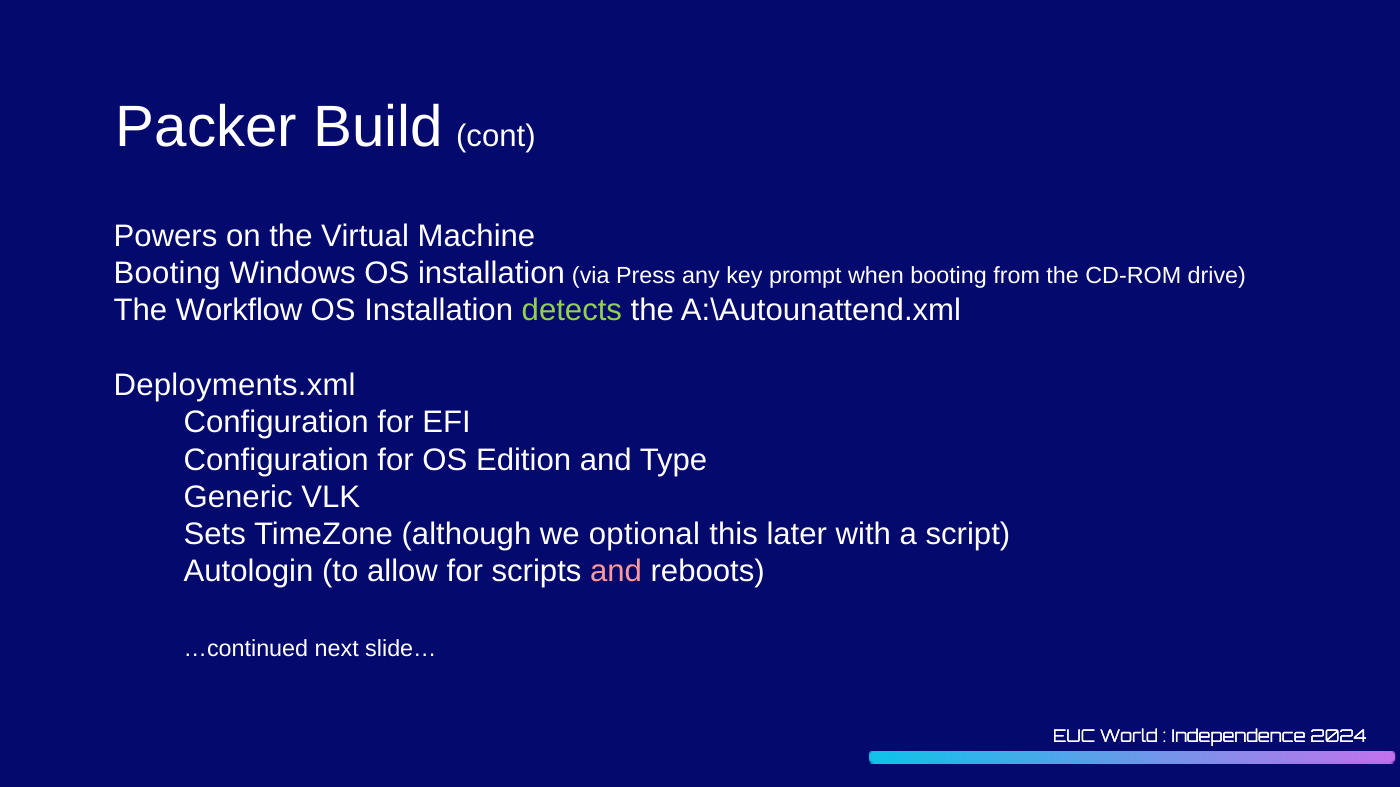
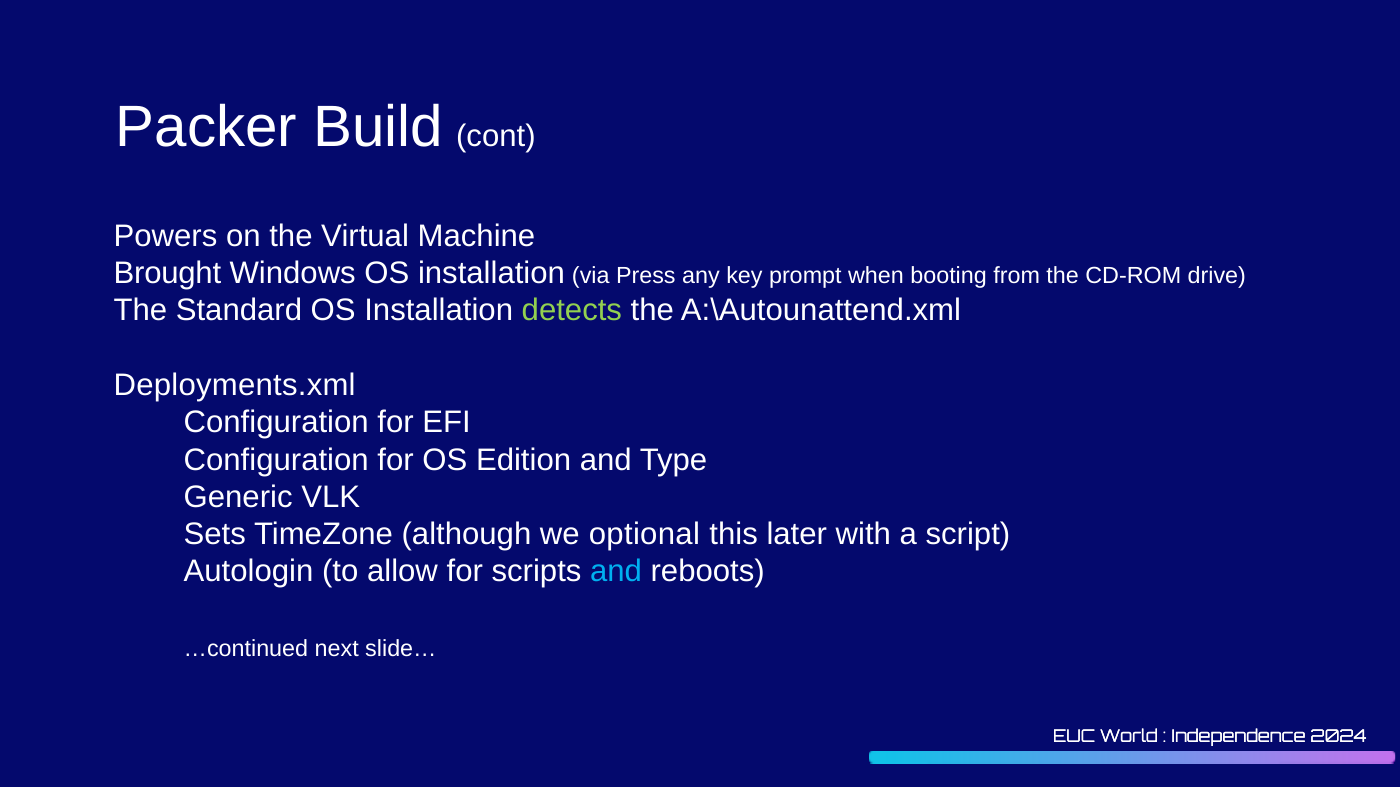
Booting at (167, 273): Booting -> Brought
Workflow: Workflow -> Standard
and at (616, 572) colour: pink -> light blue
